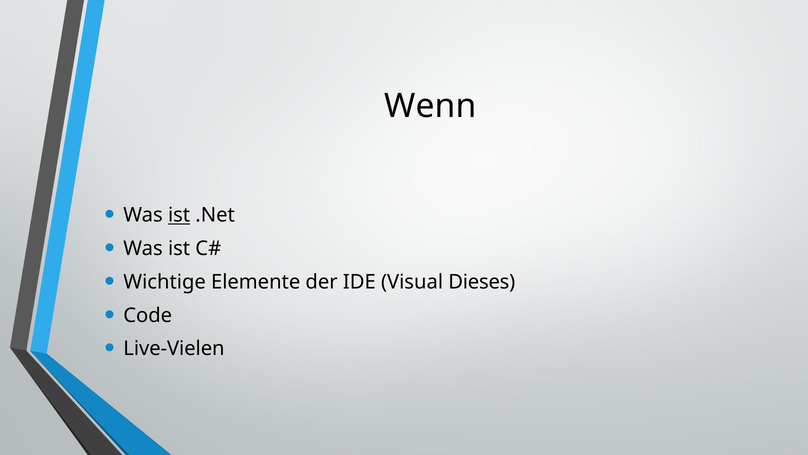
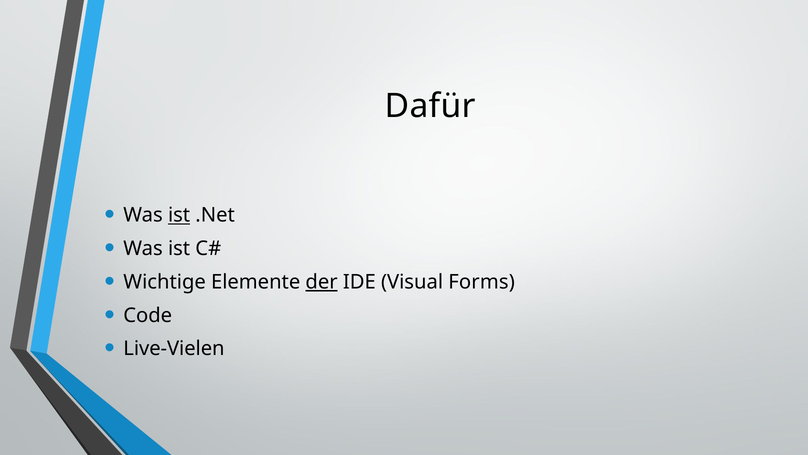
Wenn: Wenn -> Dafür
der underline: none -> present
Dieses: Dieses -> Forms
